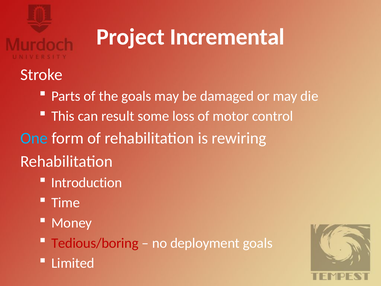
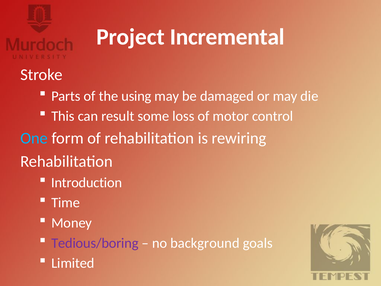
the goals: goals -> using
Tedious/boring colour: red -> purple
deployment: deployment -> background
